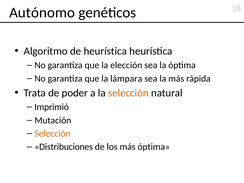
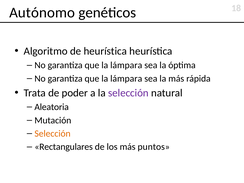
elección at (126, 65): elección -> lámpara
selección at (128, 93) colour: orange -> purple
Imprimió: Imprimió -> Aleatoria
Distribuciones: Distribuciones -> Rectangulares
más óptima: óptima -> puntos
